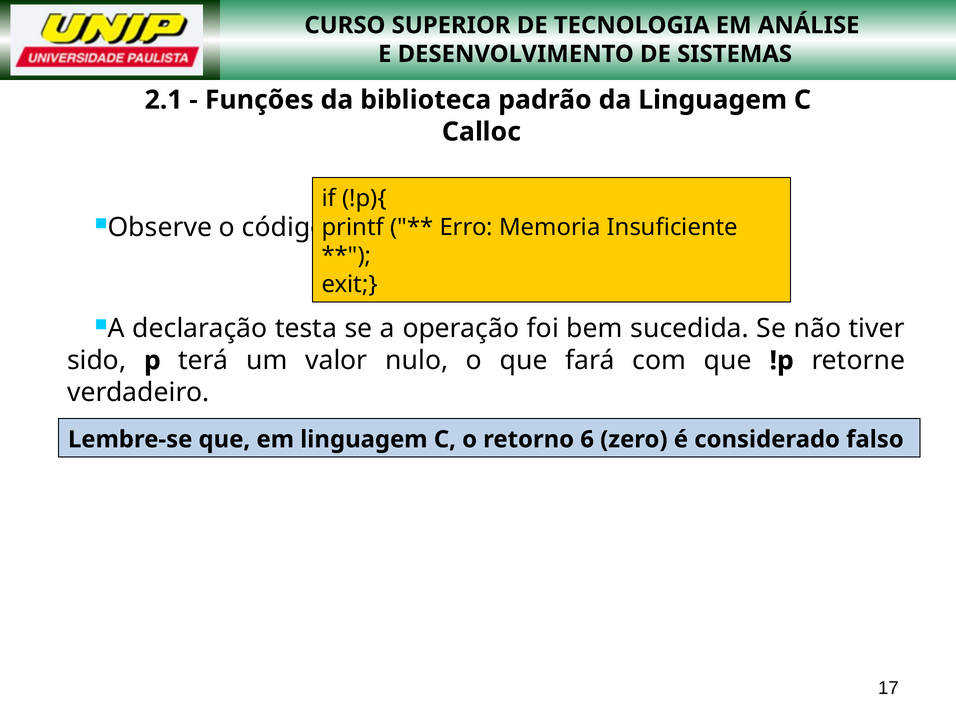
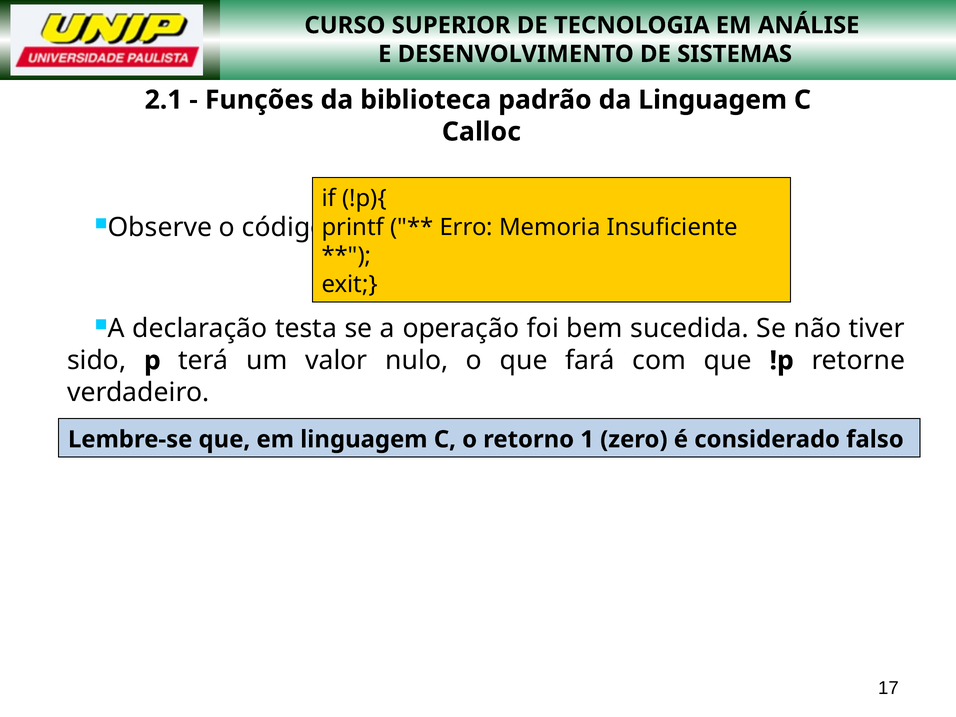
6: 6 -> 1
